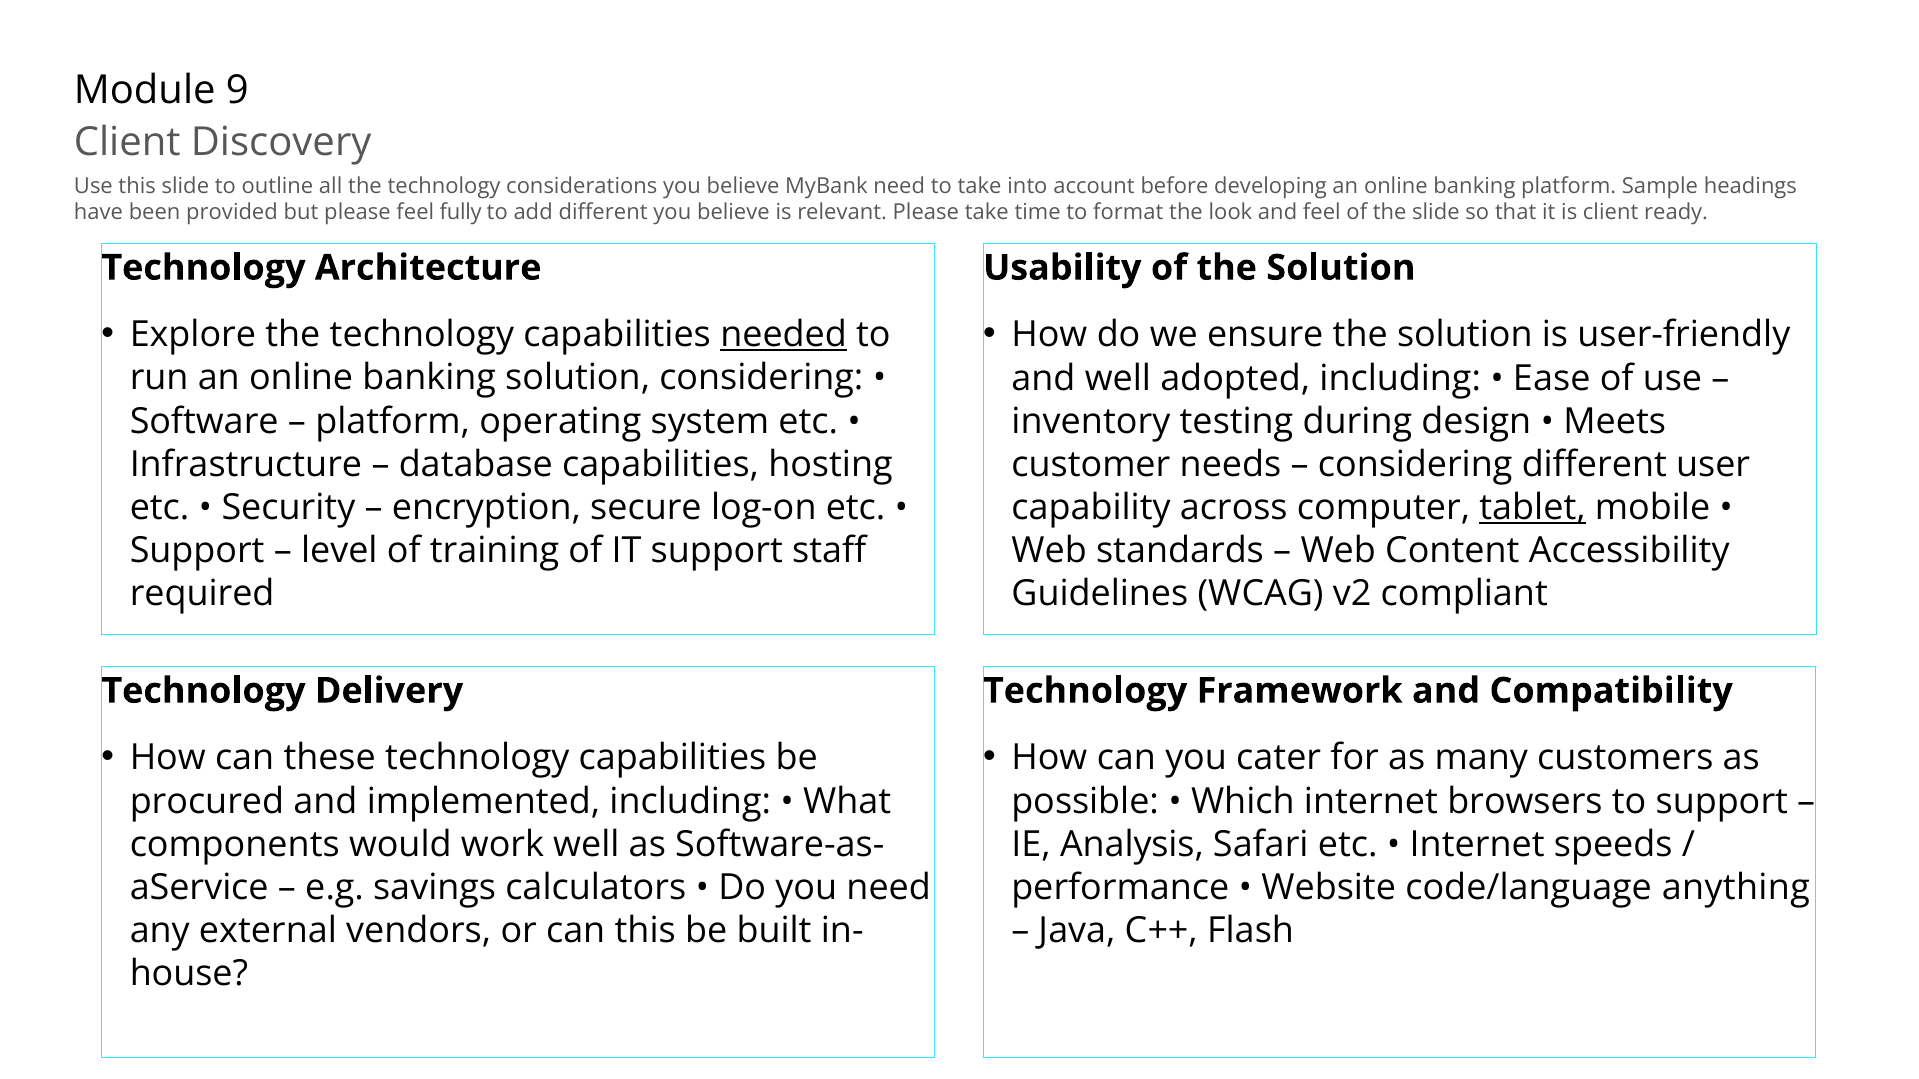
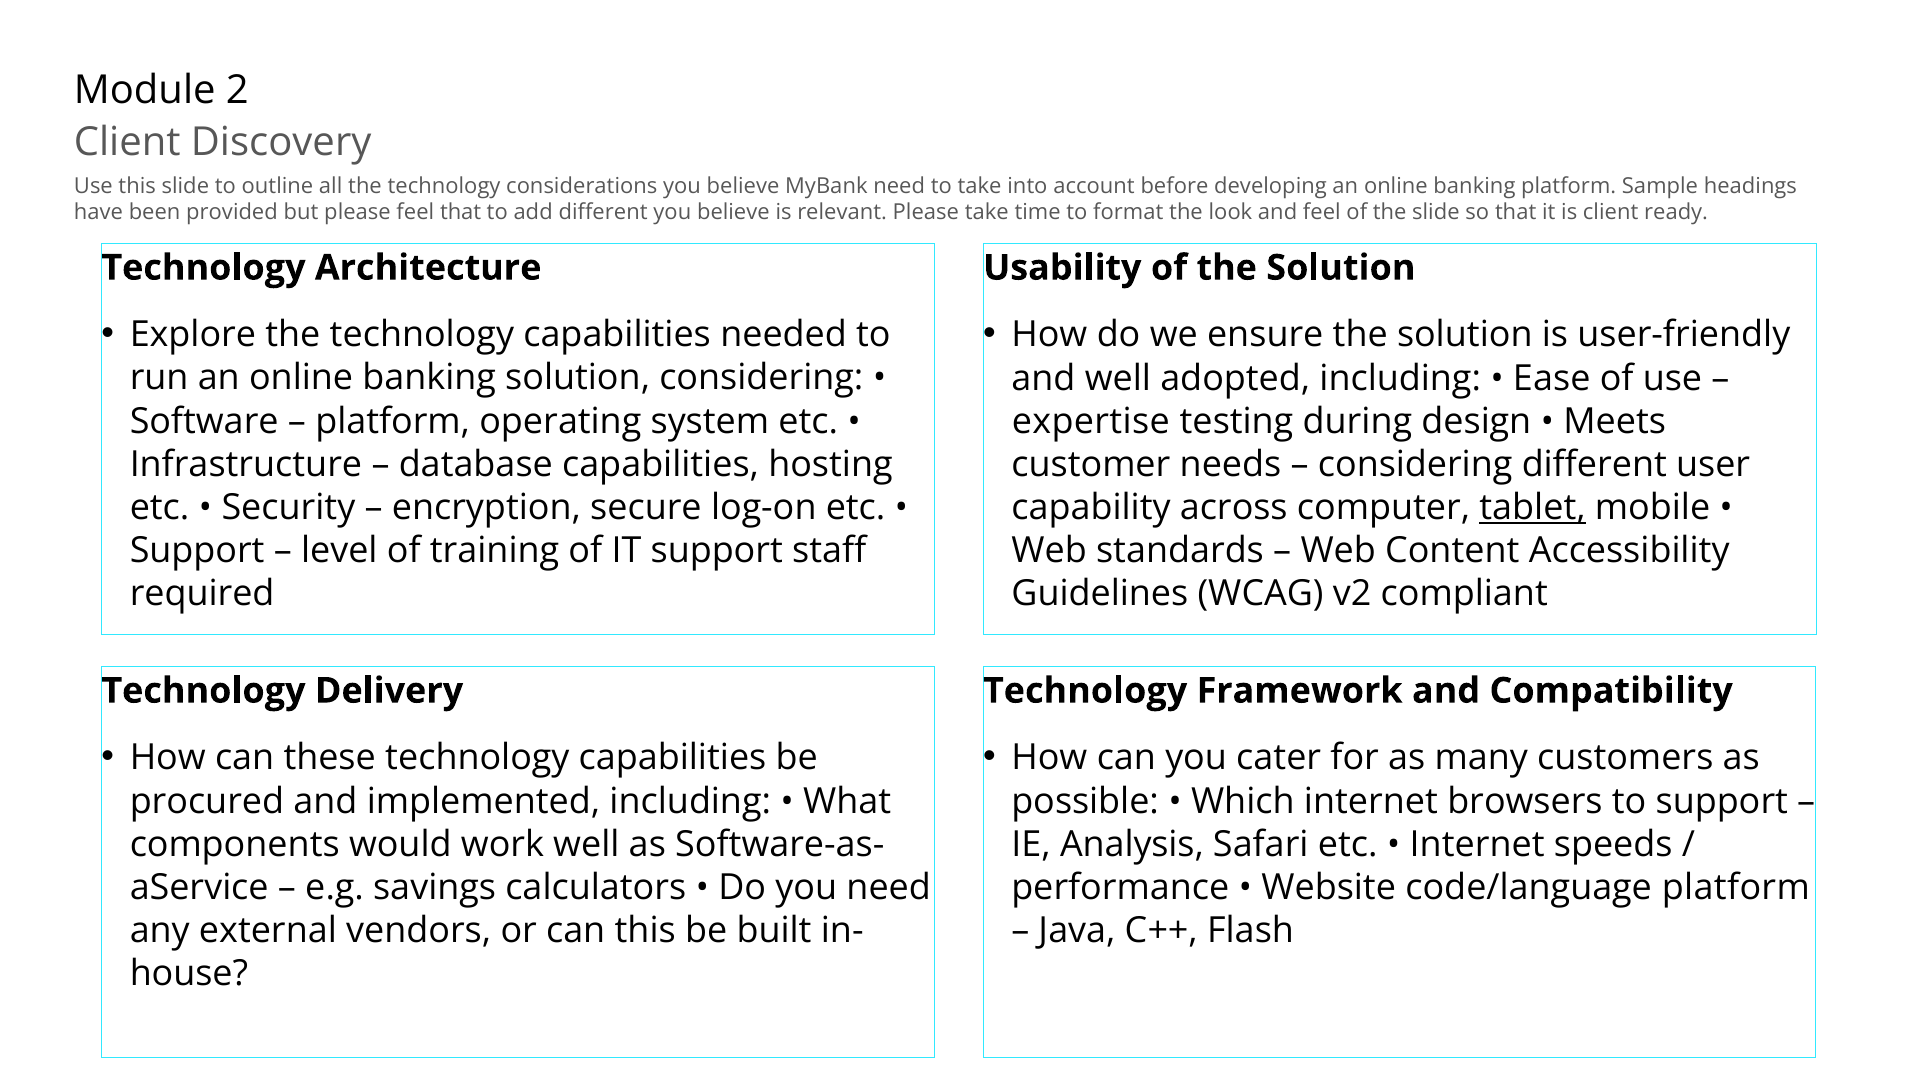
9: 9 -> 2
feel fully: fully -> that
needed underline: present -> none
inventory: inventory -> expertise
code/language anything: anything -> platform
